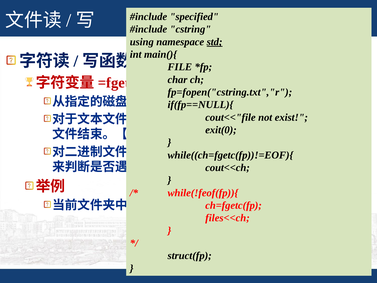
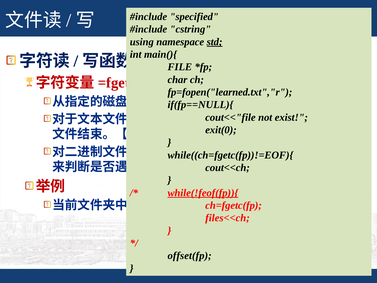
fp=fopen("cstring.txt","r: fp=fopen("cstring.txt","r -> fp=fopen("learned.txt","r
while(!feof(fp)){ underline: none -> present
struct(fp: struct(fp -> offset(fp
